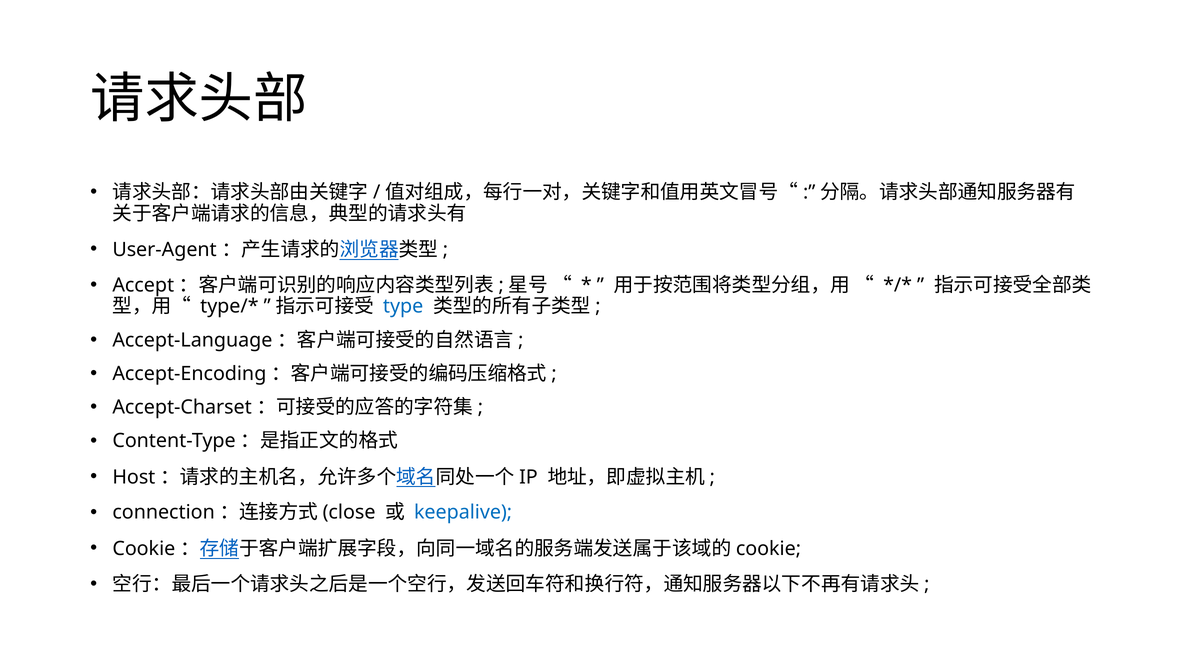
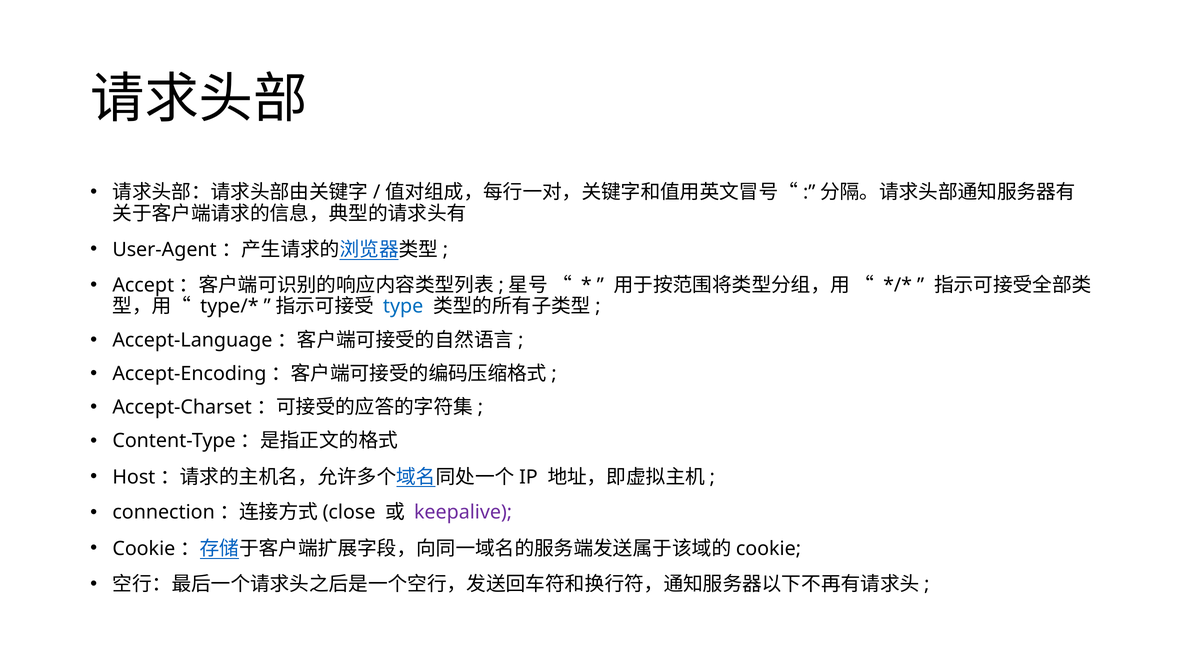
keepalive colour: blue -> purple
